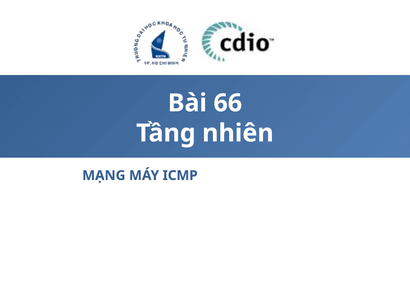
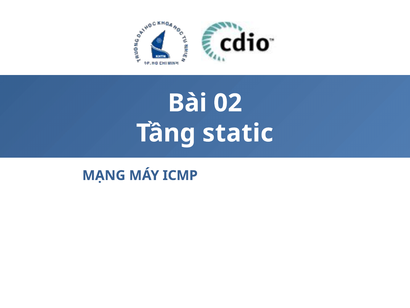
66: 66 -> 02
nhiên: nhiên -> static
